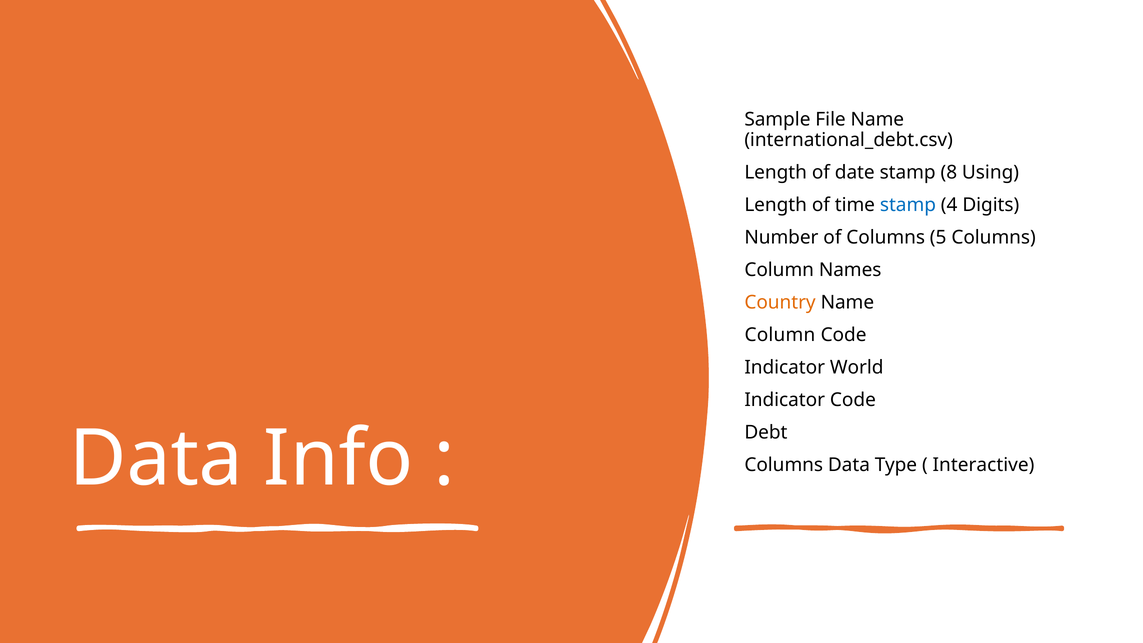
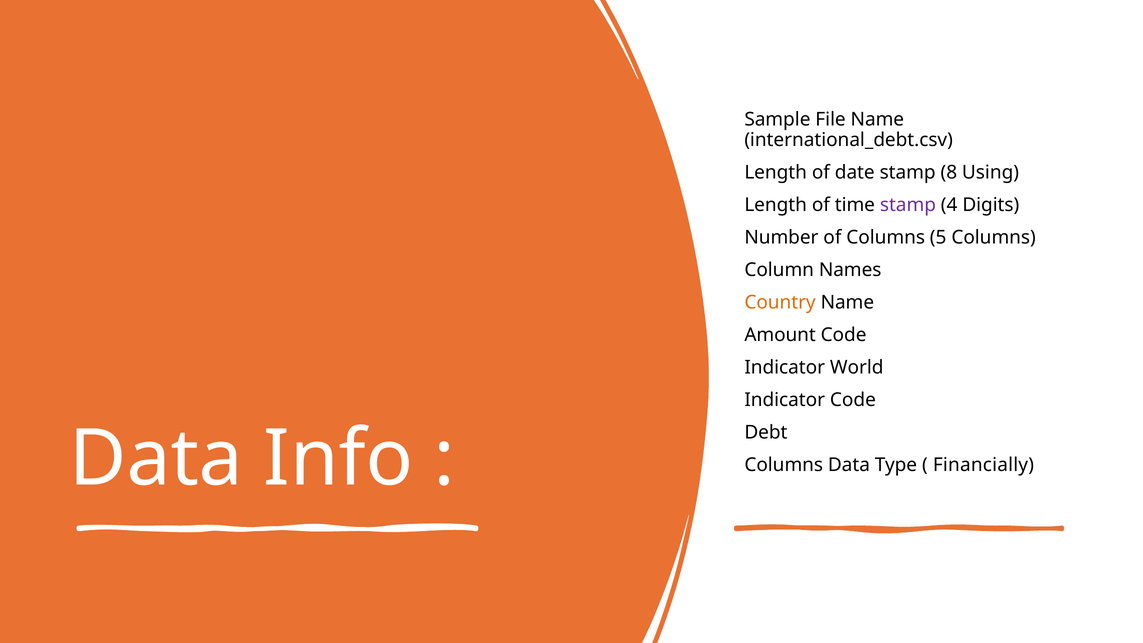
stamp at (908, 205) colour: blue -> purple
Column at (780, 335): Column -> Amount
Interactive: Interactive -> Financially
